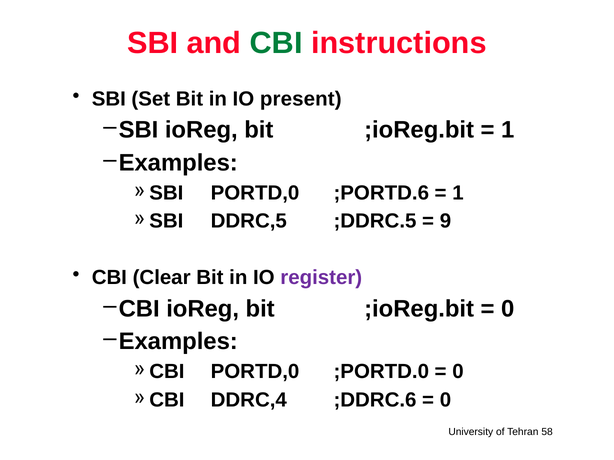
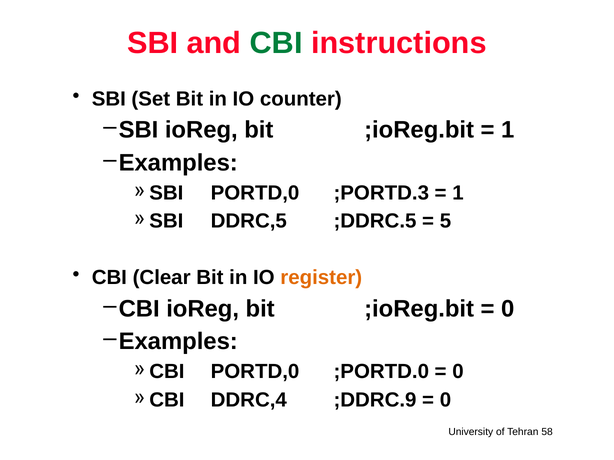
present: present -> counter
;PORTD.6: ;PORTD.6 -> ;PORTD.3
9: 9 -> 5
register colour: purple -> orange
;DDRC.6: ;DDRC.6 -> ;DDRC.9
